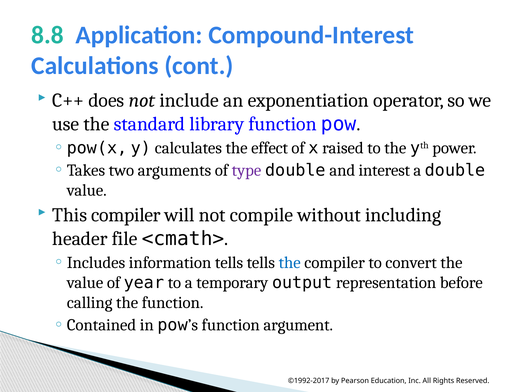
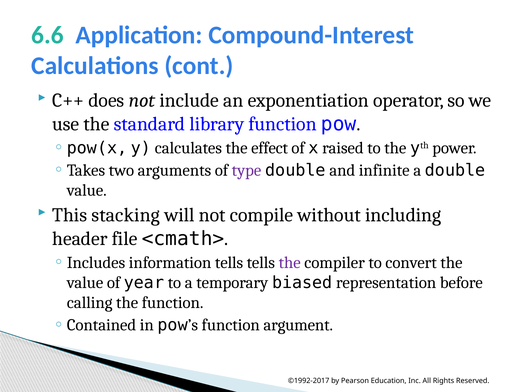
8.8: 8.8 -> 6.6
interest: interest -> infinite
This compiler: compiler -> stacking
the at (290, 263) colour: blue -> purple
output: output -> biased
